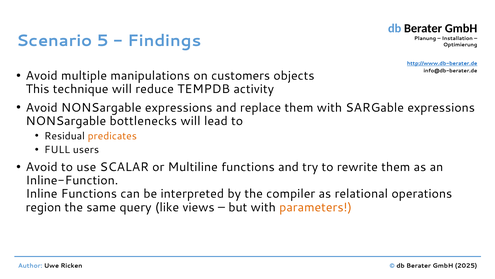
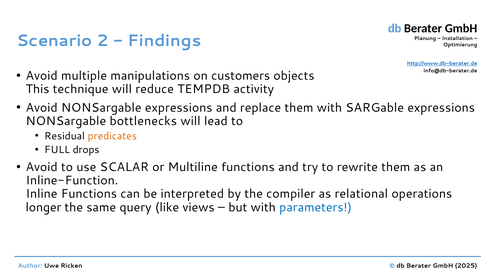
5: 5 -> 2
users: users -> drops
region: region -> longer
parameters colour: orange -> blue
